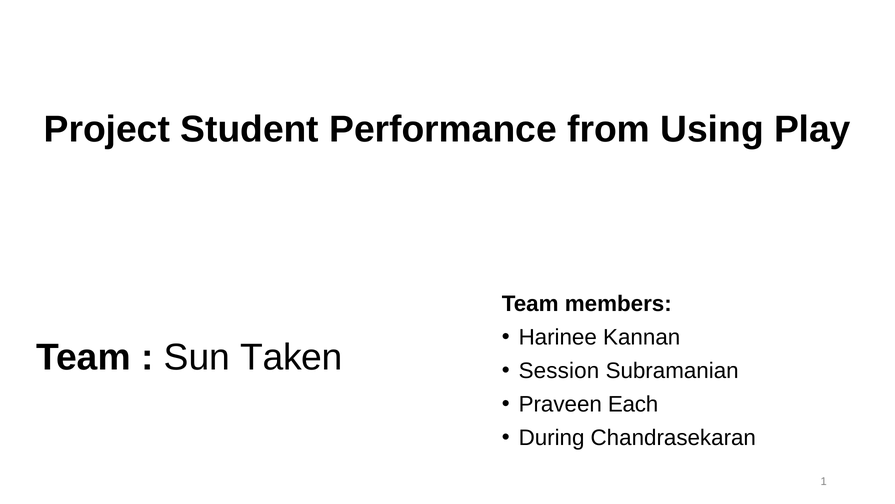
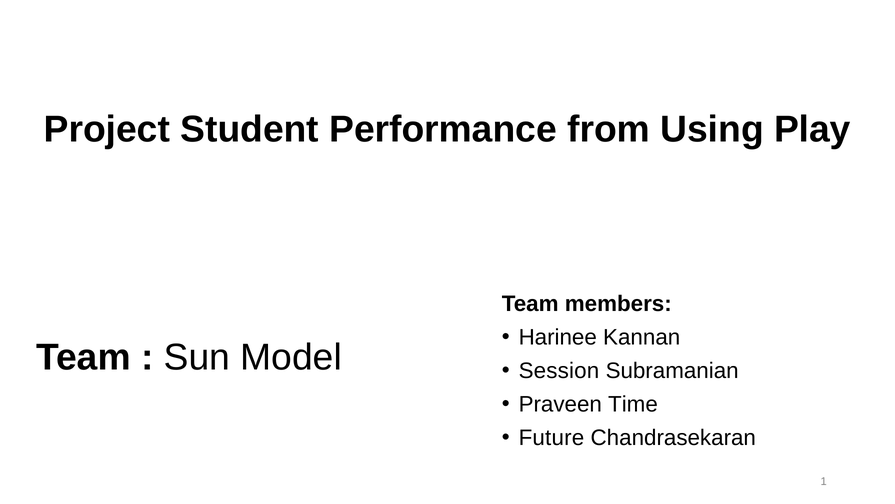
Taken: Taken -> Model
Each: Each -> Time
During: During -> Future
